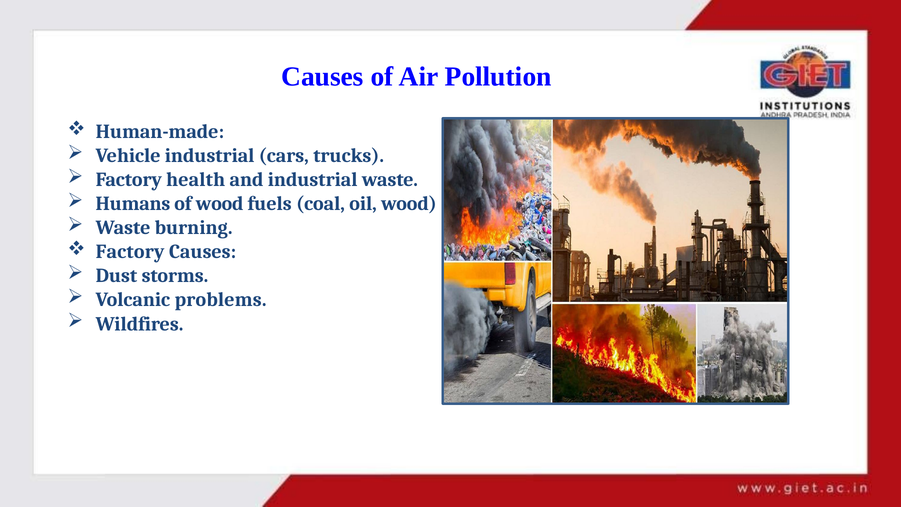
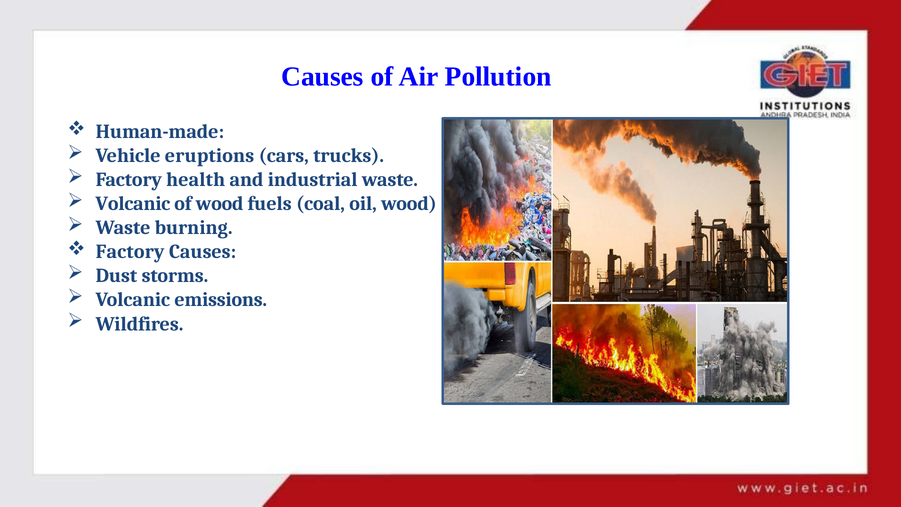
Vehicle industrial: industrial -> eruptions
Humans at (133, 204): Humans -> Volcanic
problems: problems -> emissions
